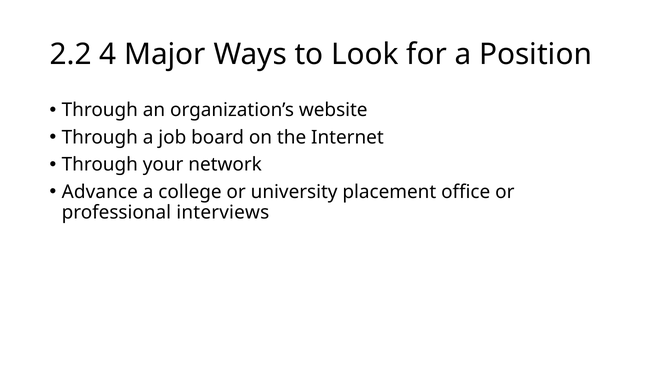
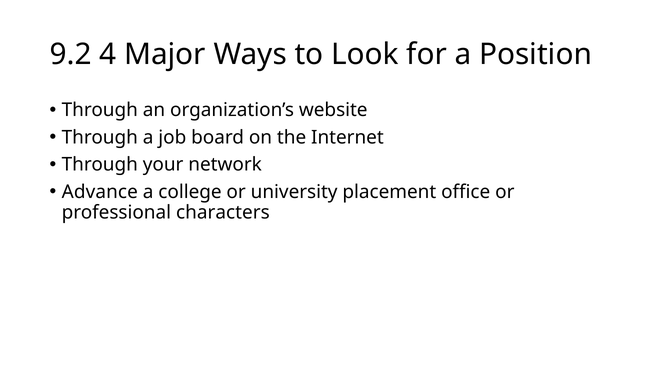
2.2: 2.2 -> 9.2
interviews: interviews -> characters
